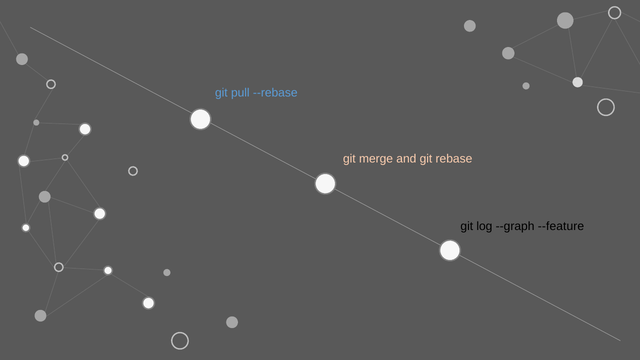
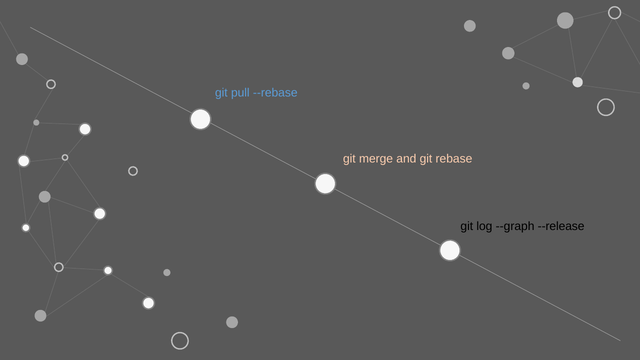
--feature: --feature -> --release
